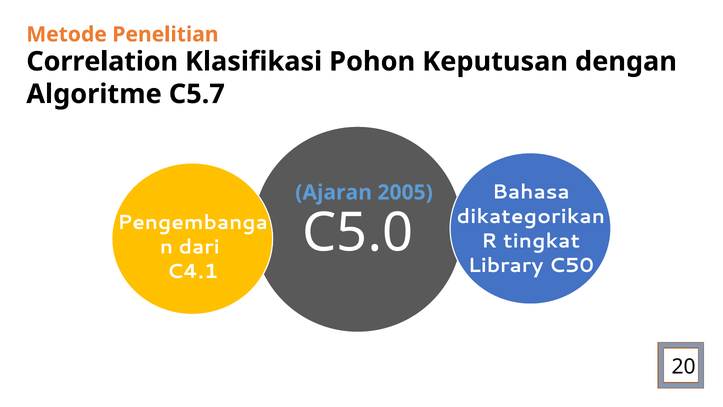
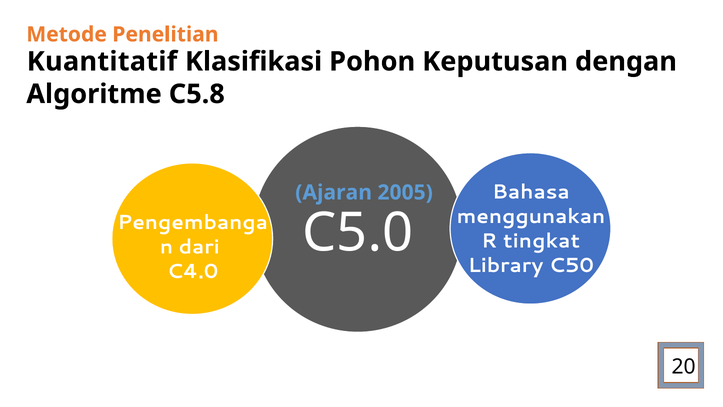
Correlation: Correlation -> Kuantitatif
C5.7: C5.7 -> C5.8
dikategorikan: dikategorikan -> menggunakan
C4.1: C4.1 -> C4.0
